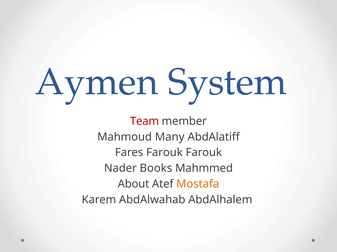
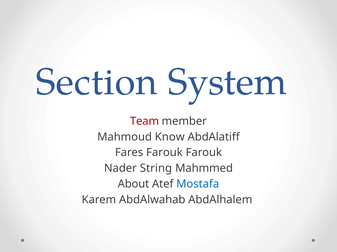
Aymen: Aymen -> Section
Many: Many -> Know
Books: Books -> String
Mostafa colour: orange -> blue
